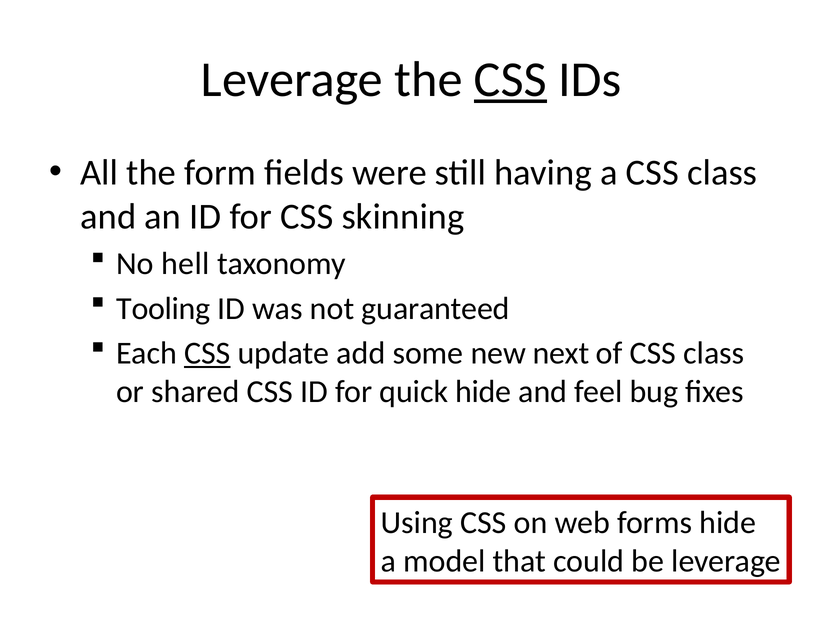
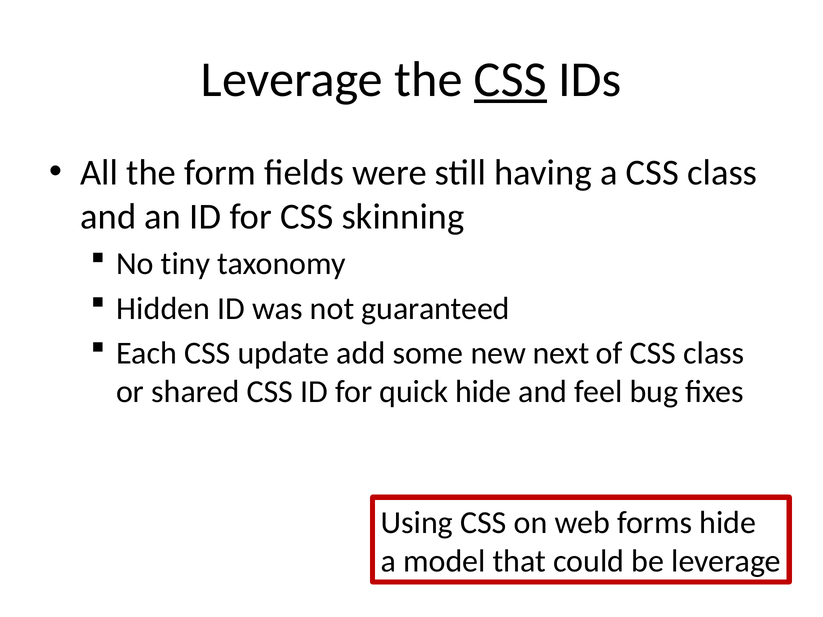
hell: hell -> tiny
Tooling: Tooling -> Hidden
CSS at (207, 354) underline: present -> none
